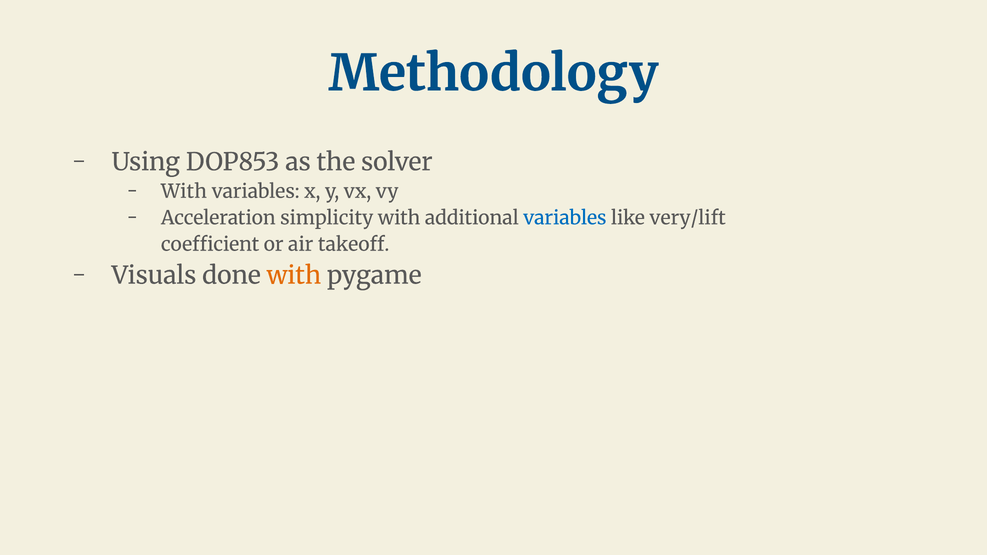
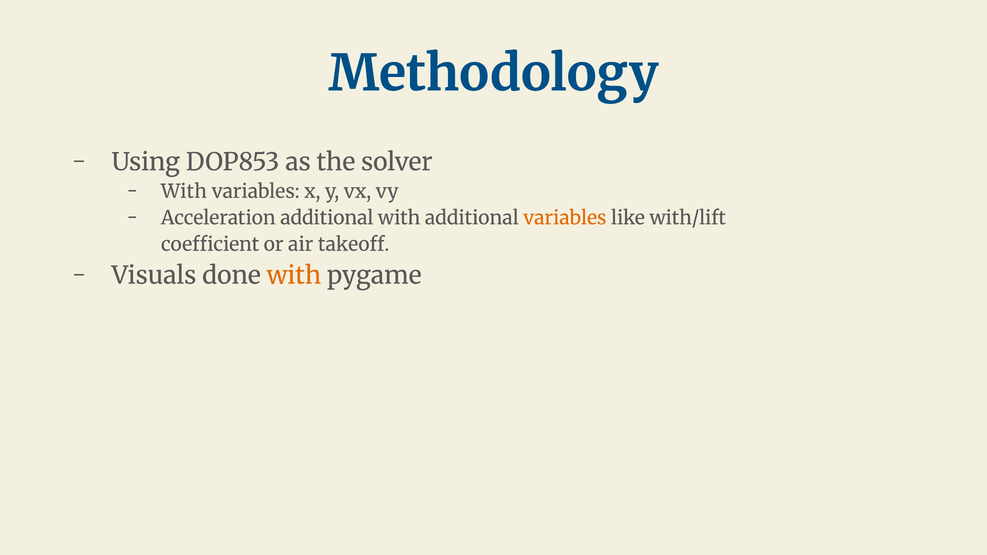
Acceleration simplicity: simplicity -> additional
variables at (565, 218) colour: blue -> orange
very/lift: very/lift -> with/lift
